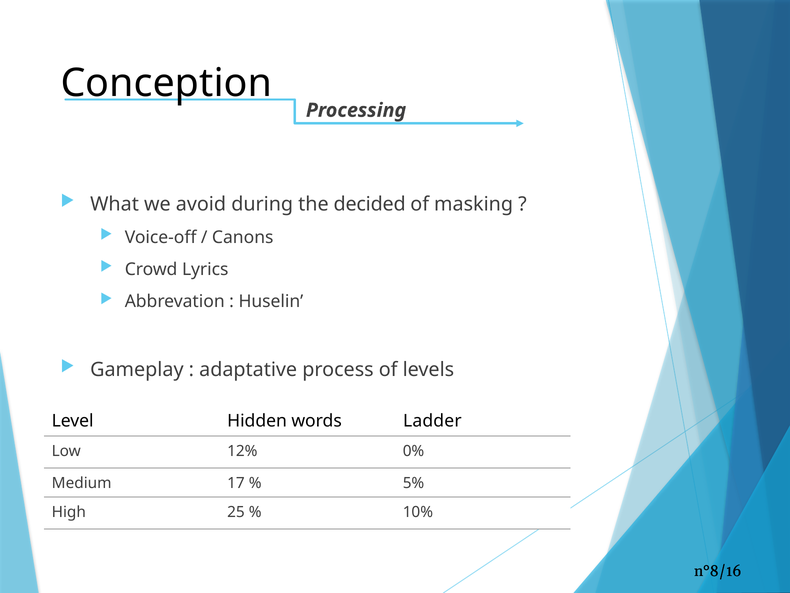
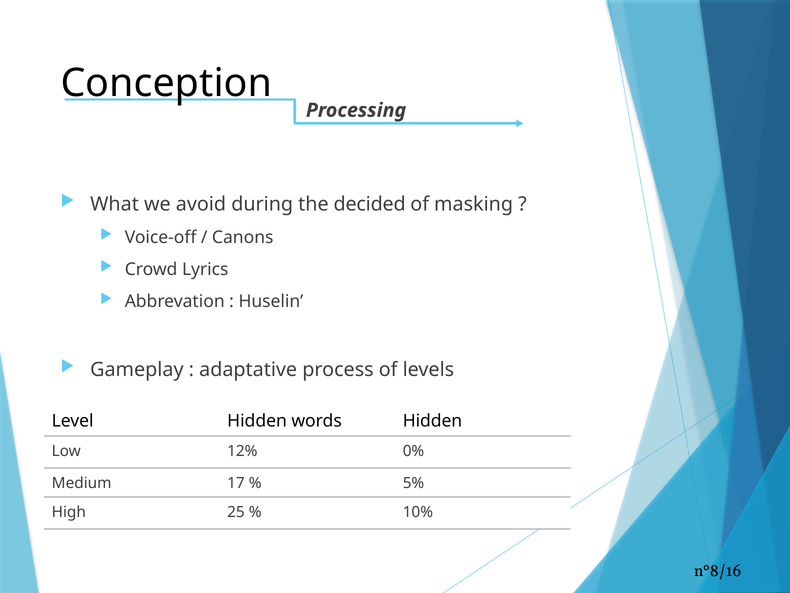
words Ladder: Ladder -> Hidden
